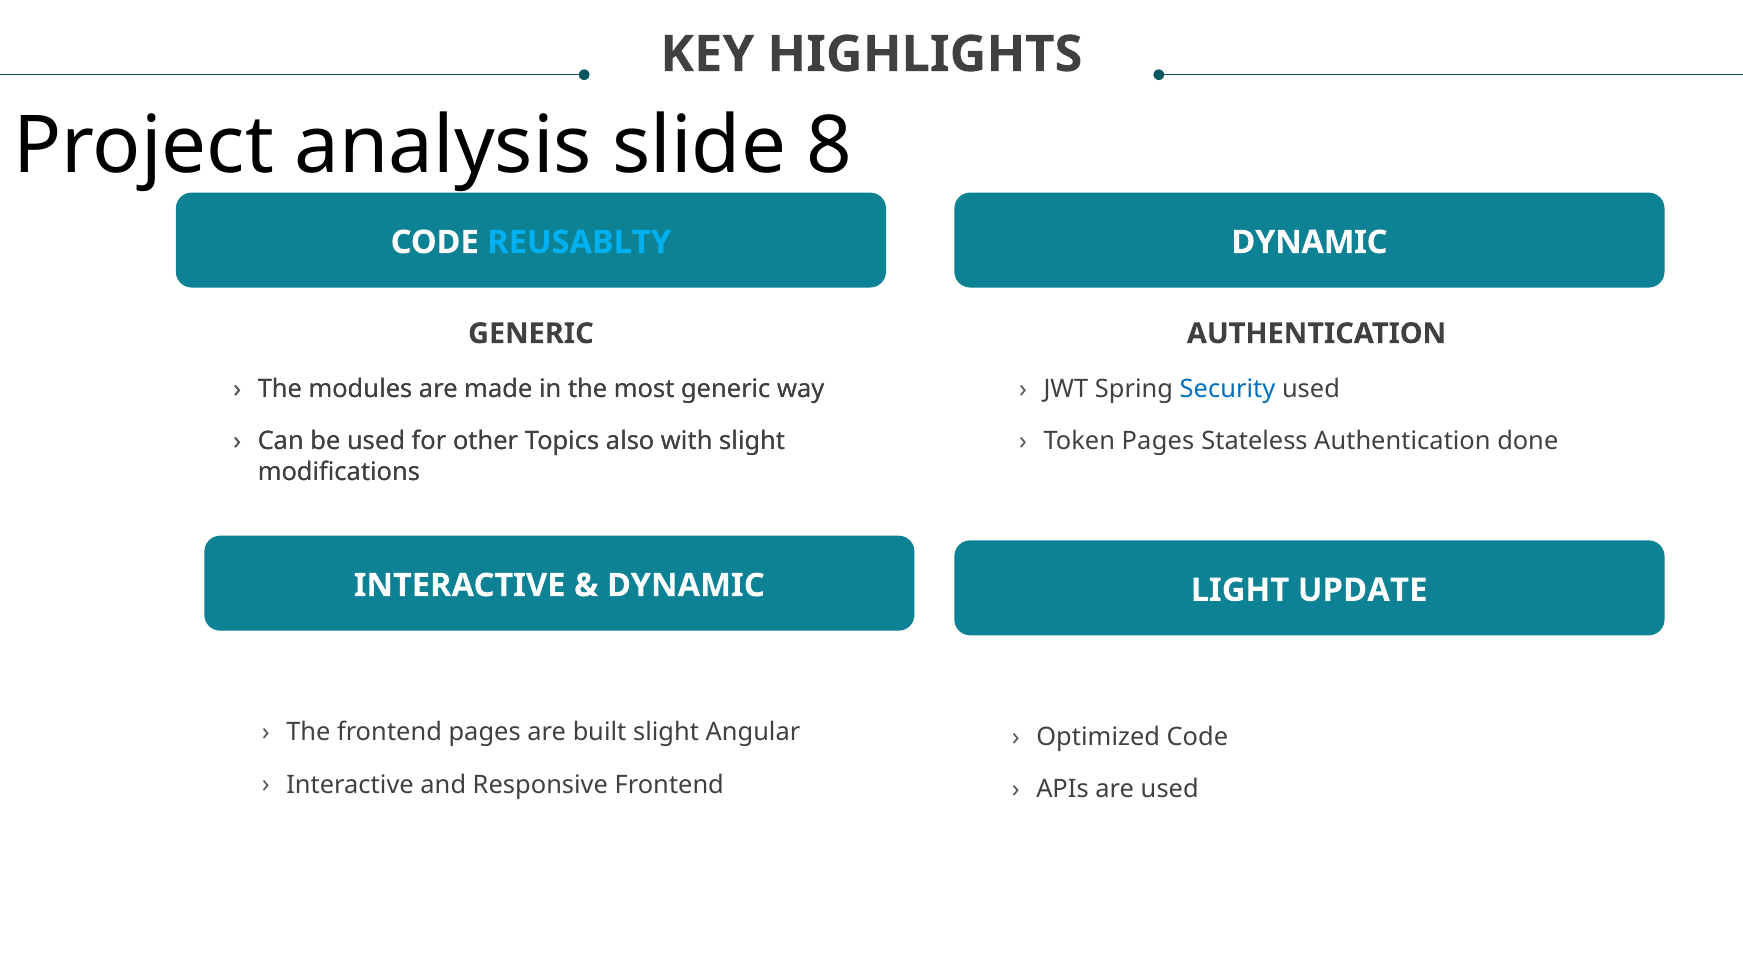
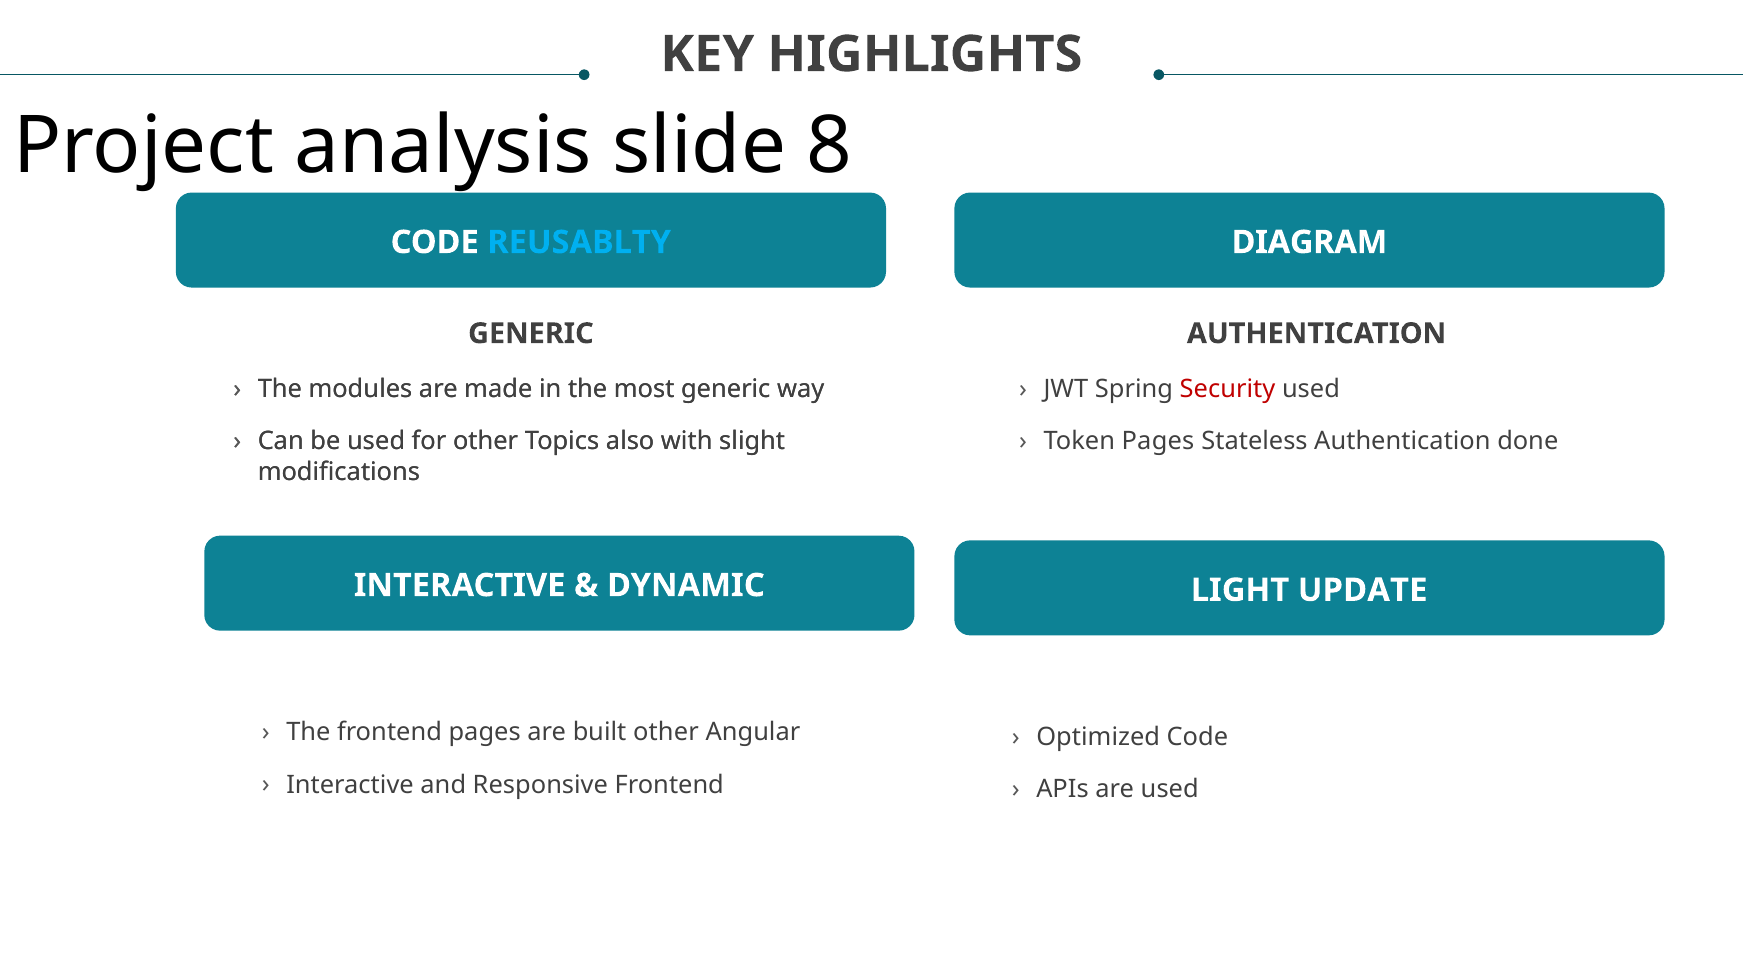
DYNAMIC at (1310, 242): DYNAMIC -> DIAGRAM
Security colour: blue -> red
built slight: slight -> other
